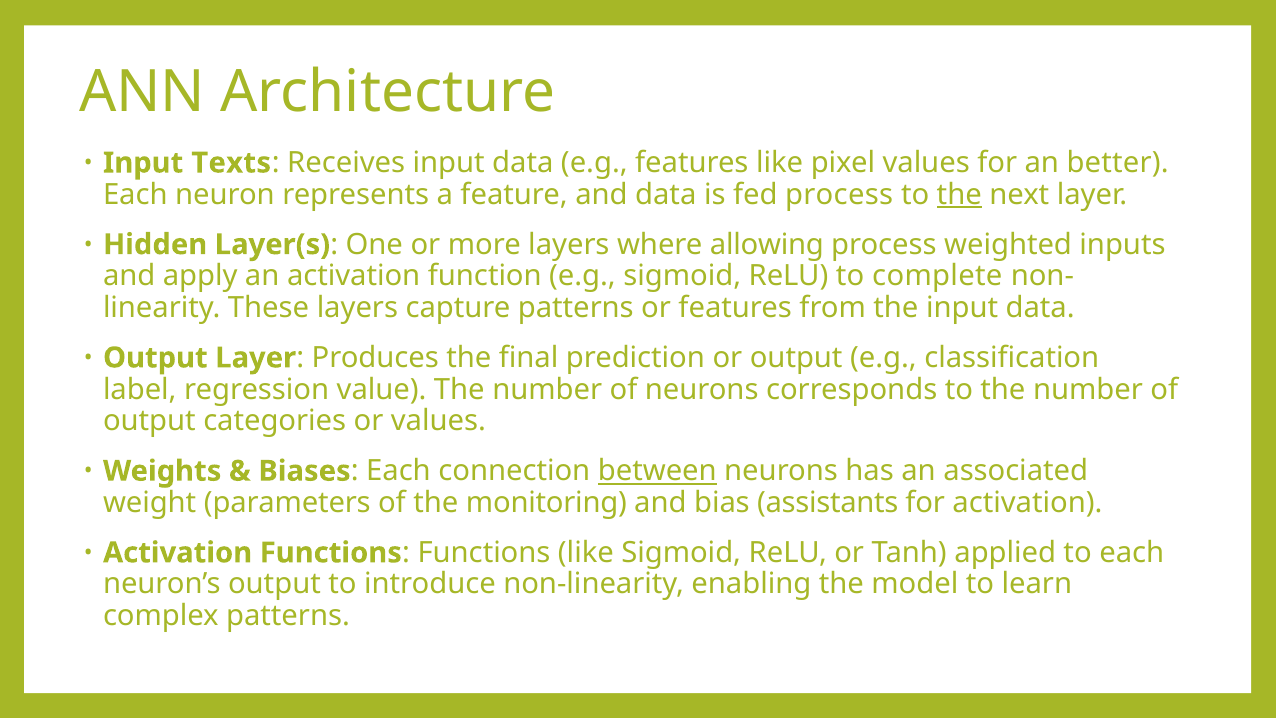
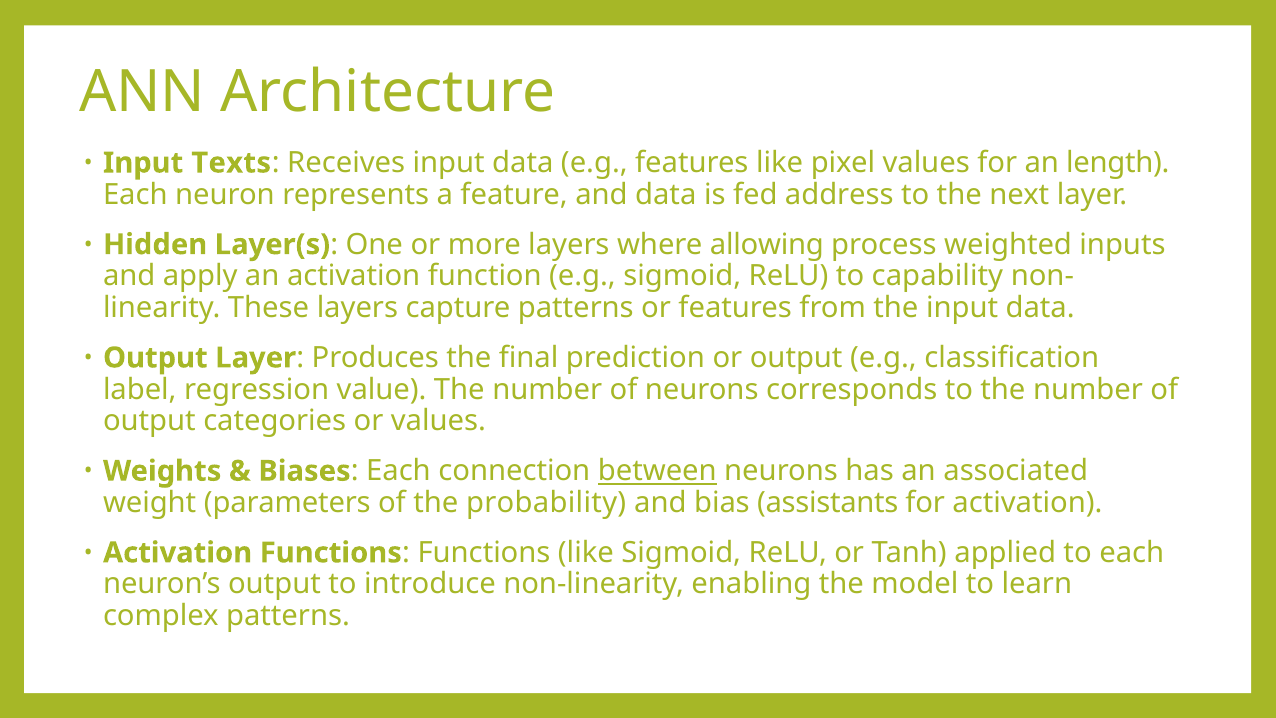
better: better -> length
fed process: process -> address
the at (959, 194) underline: present -> none
complete: complete -> capability
monitoring: monitoring -> probability
